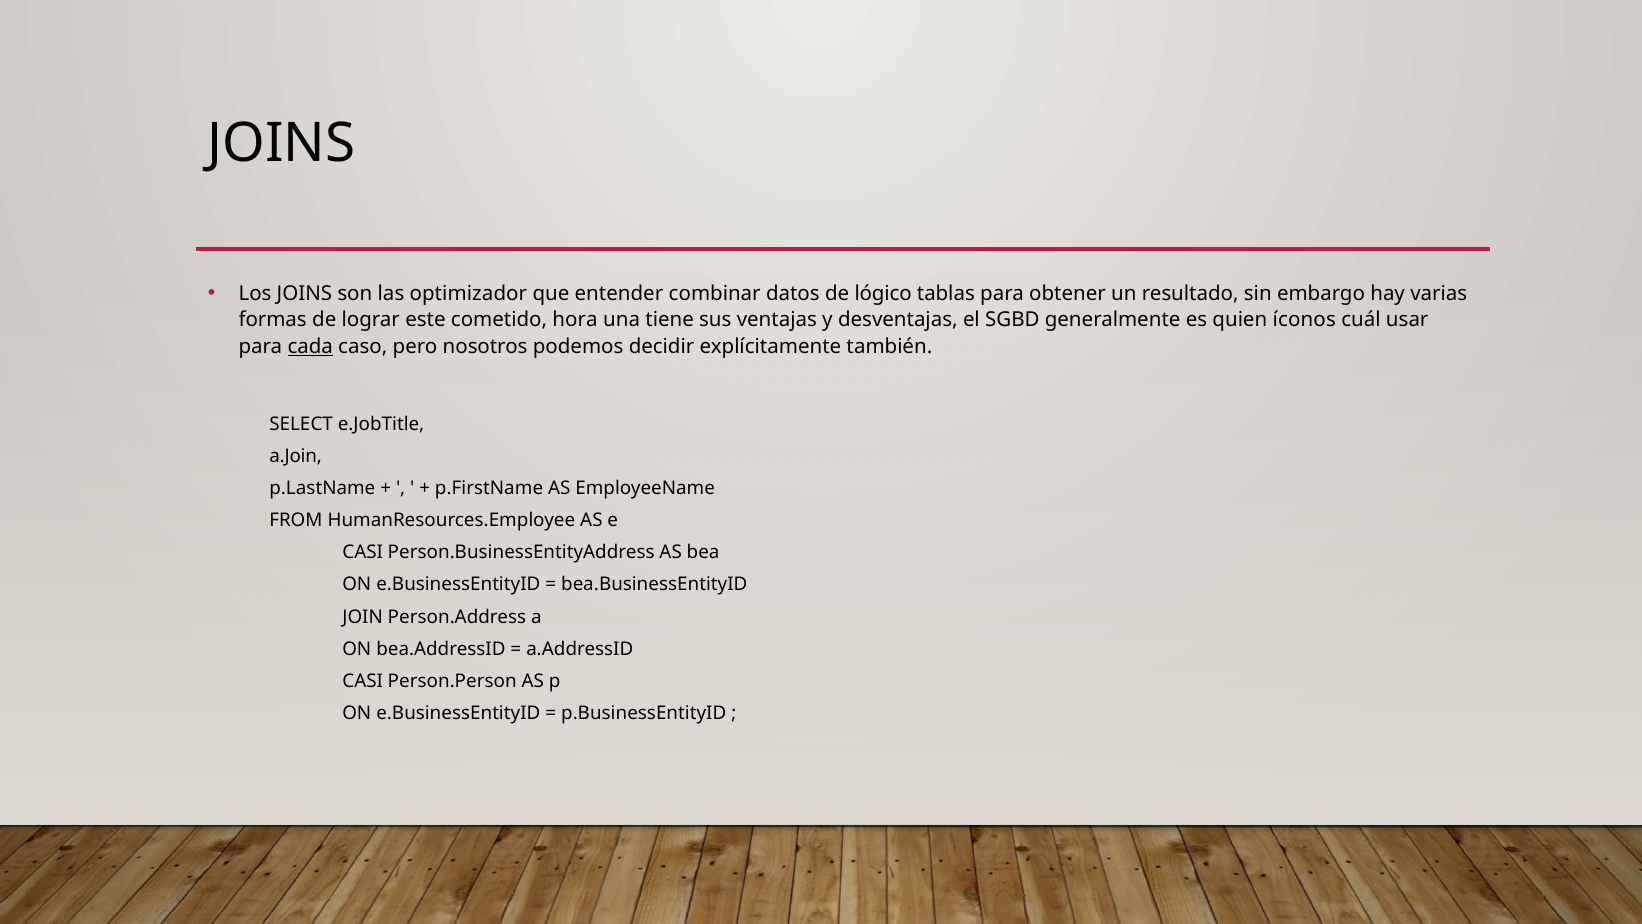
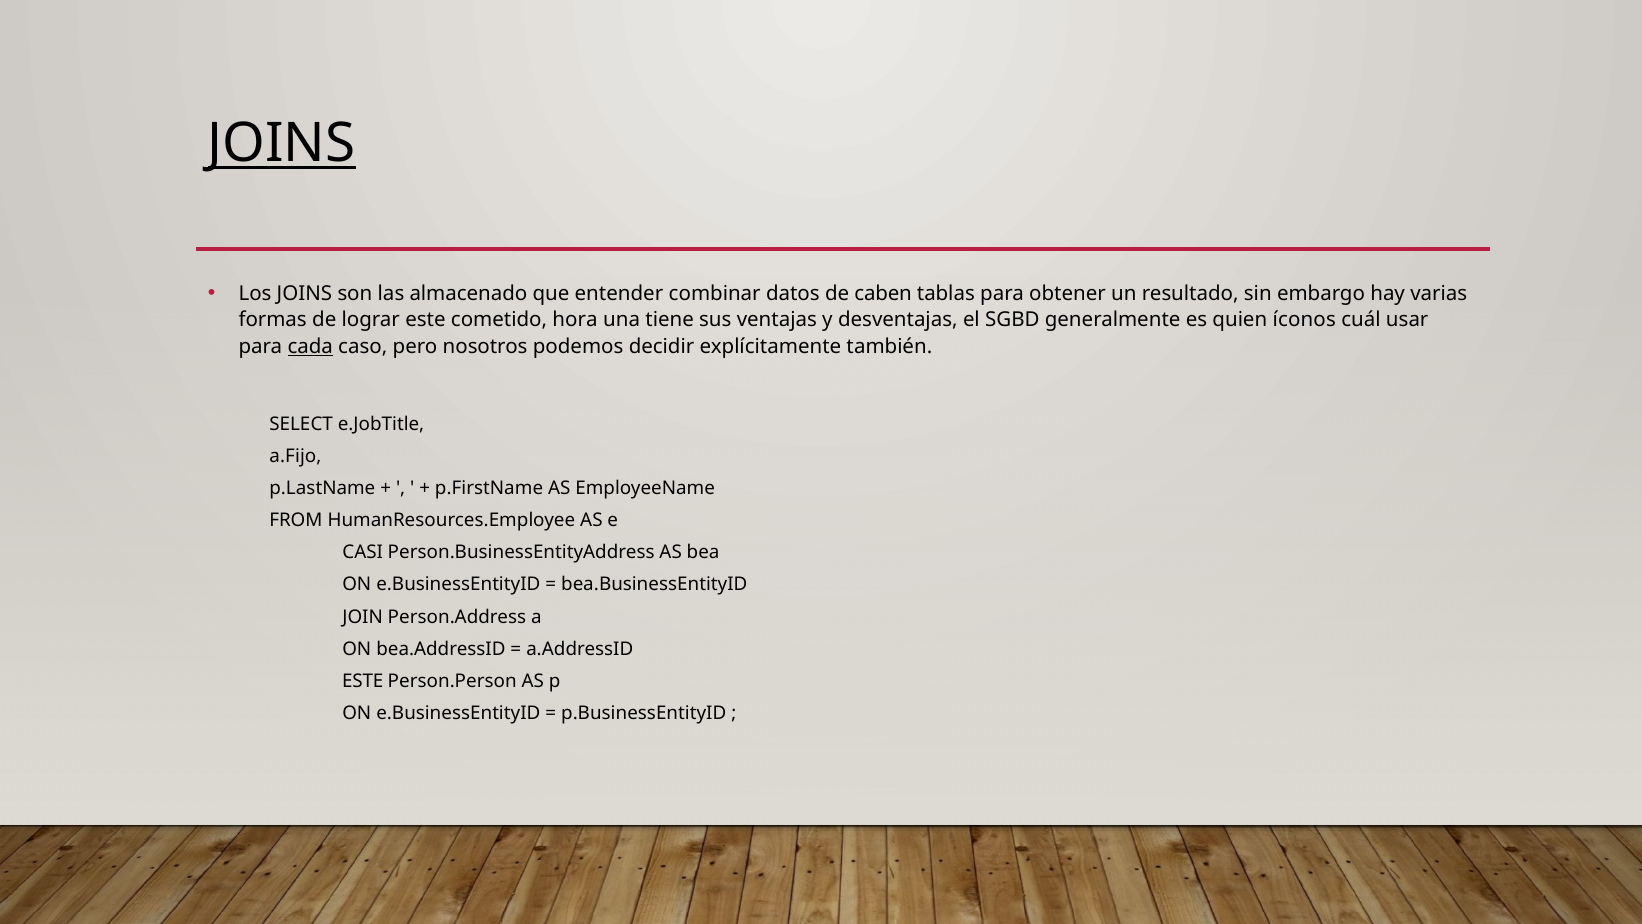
JOINS at (282, 144) underline: none -> present
optimizador: optimizador -> almacenado
lógico: lógico -> caben
a.Join: a.Join -> a.Fijo
CASI at (363, 681): CASI -> ESTE
